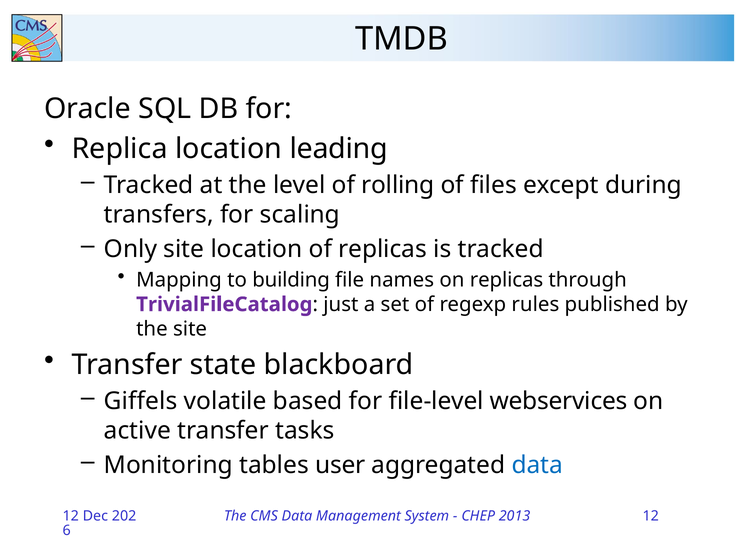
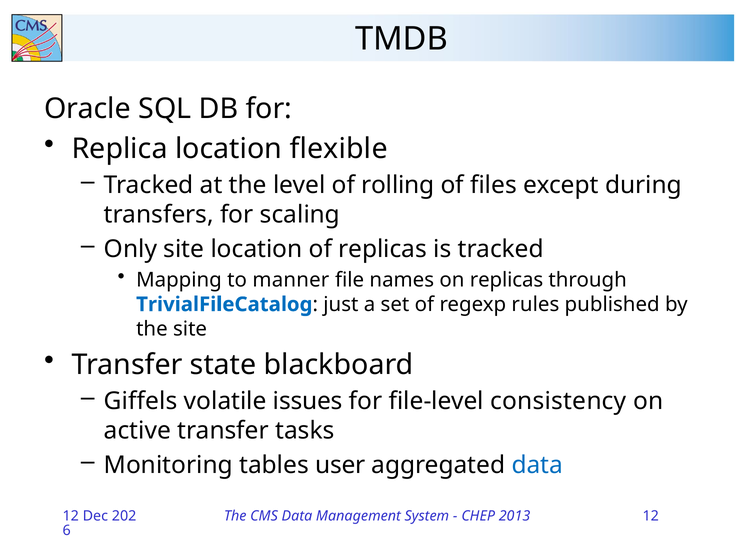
leading: leading -> flexible
building: building -> manner
TrivialFileCatalog colour: purple -> blue
based: based -> issues
webservices: webservices -> consistency
